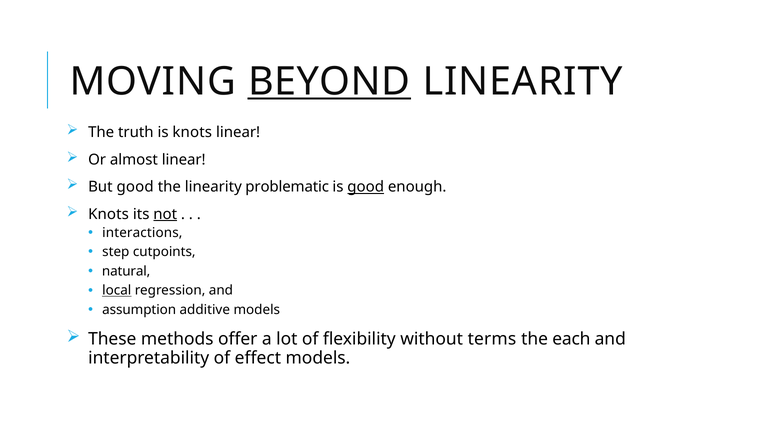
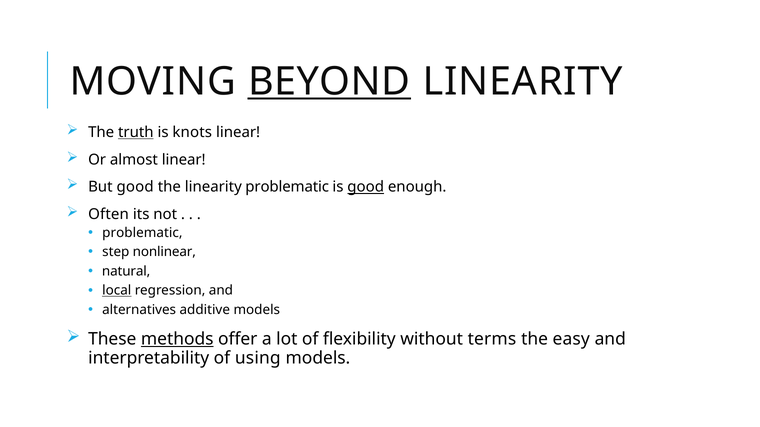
truth underline: none -> present
Knots at (109, 214): Knots -> Often
not underline: present -> none
interactions at (142, 233): interactions -> problematic
cutpoints: cutpoints -> nonlinear
assumption: assumption -> alternatives
methods underline: none -> present
each: each -> easy
effect: effect -> using
